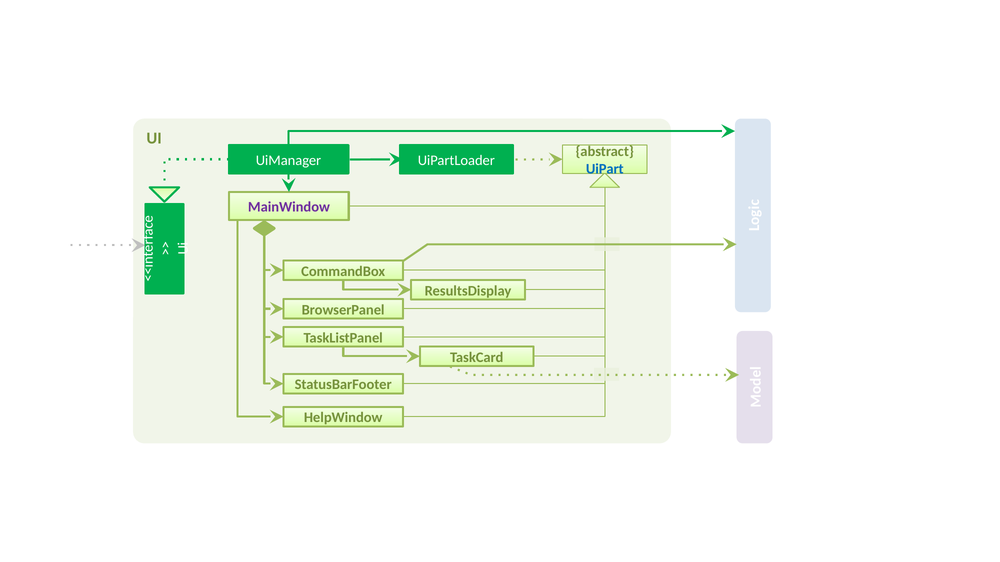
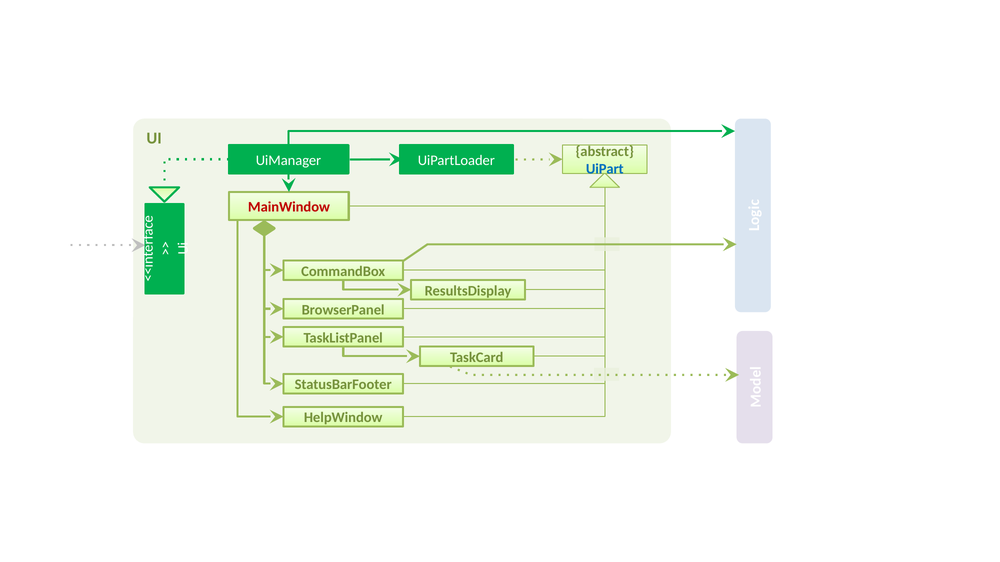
MainWindow colour: purple -> red
